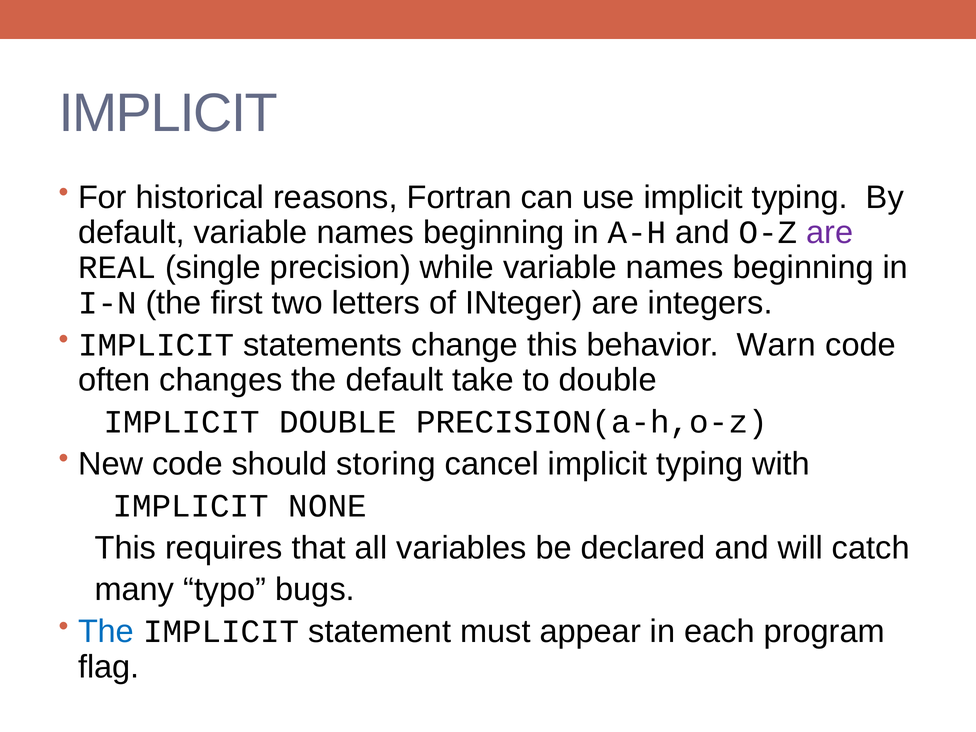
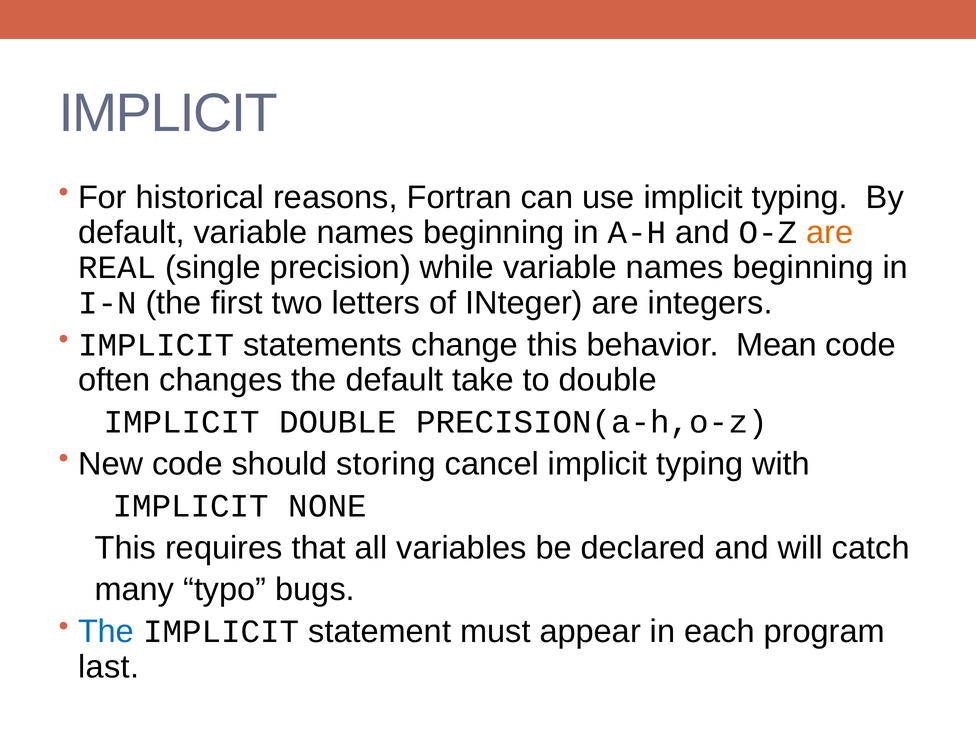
are at (830, 233) colour: purple -> orange
Warn: Warn -> Mean
flag: flag -> last
